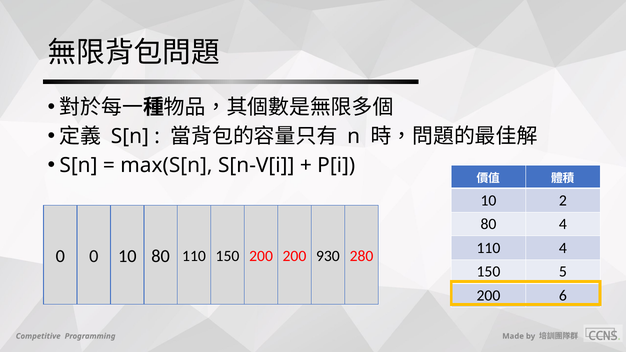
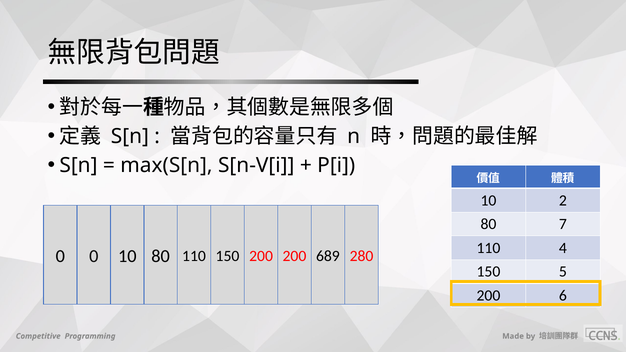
80 4: 4 -> 7
930: 930 -> 689
